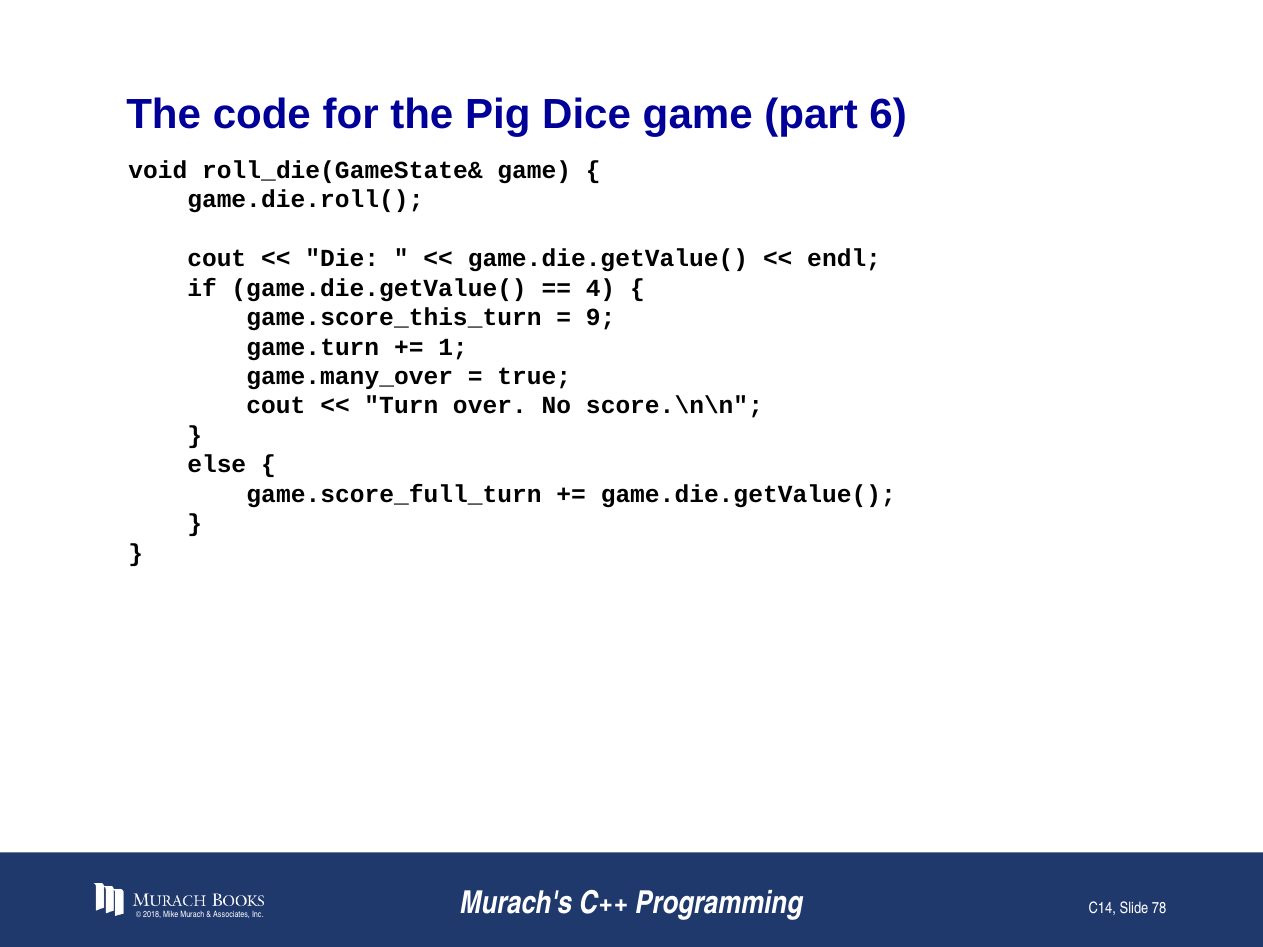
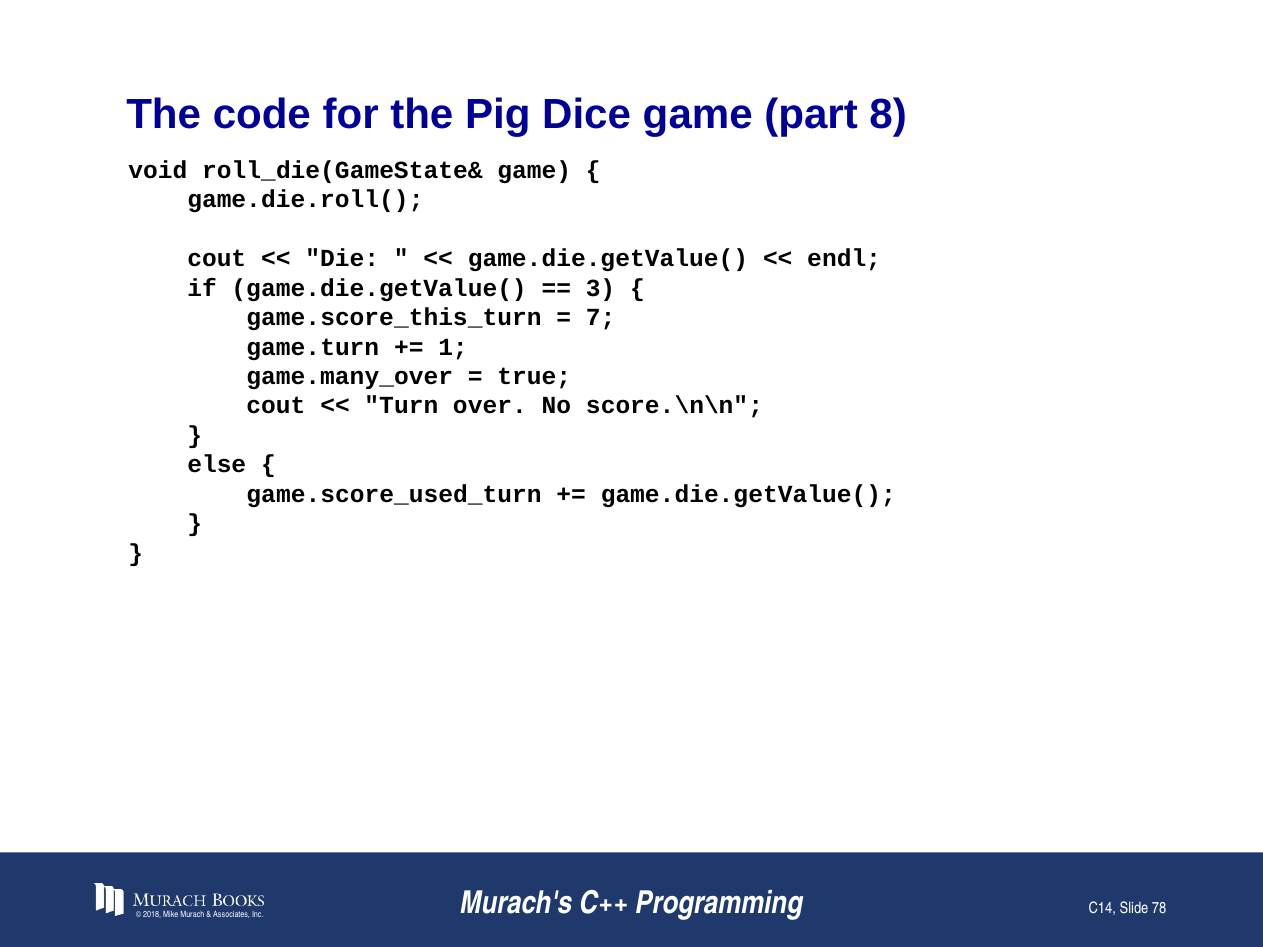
6: 6 -> 8
4: 4 -> 3
9: 9 -> 7
game.score_full_turn: game.score_full_turn -> game.score_used_turn
